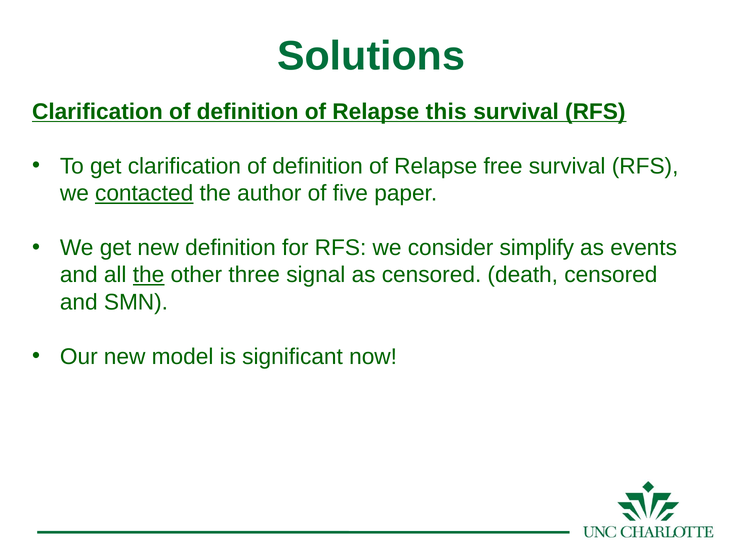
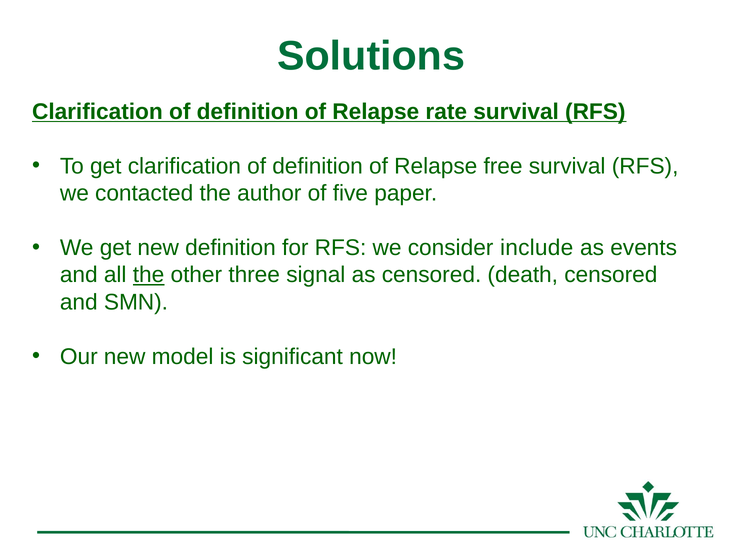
this: this -> rate
contacted underline: present -> none
simplify: simplify -> include
